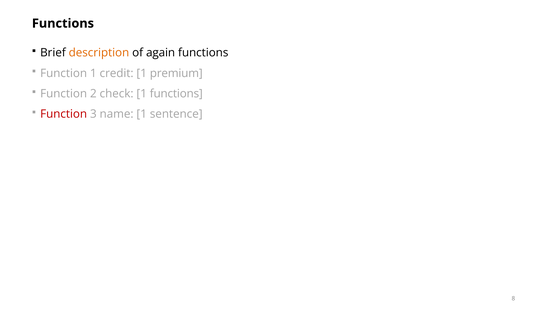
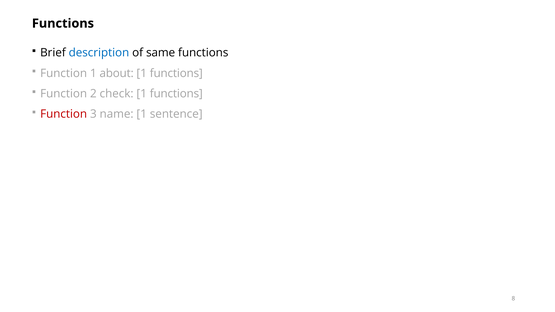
description colour: orange -> blue
again: again -> same
credit: credit -> about
premium at (176, 73): premium -> functions
